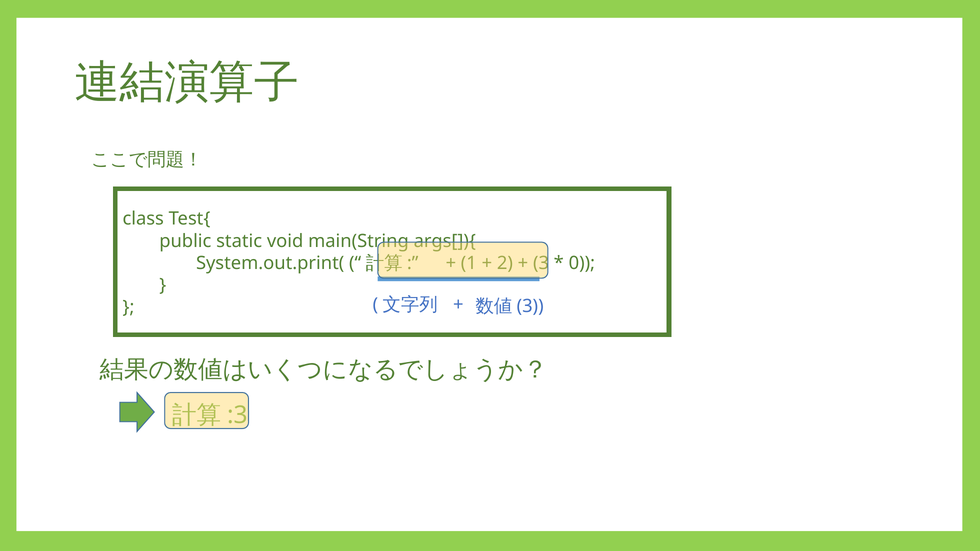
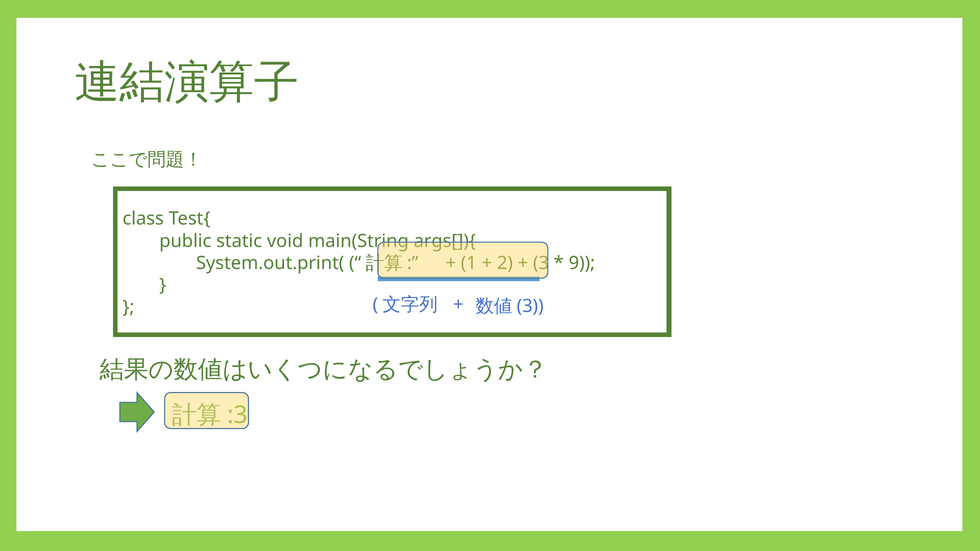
0: 0 -> 9
